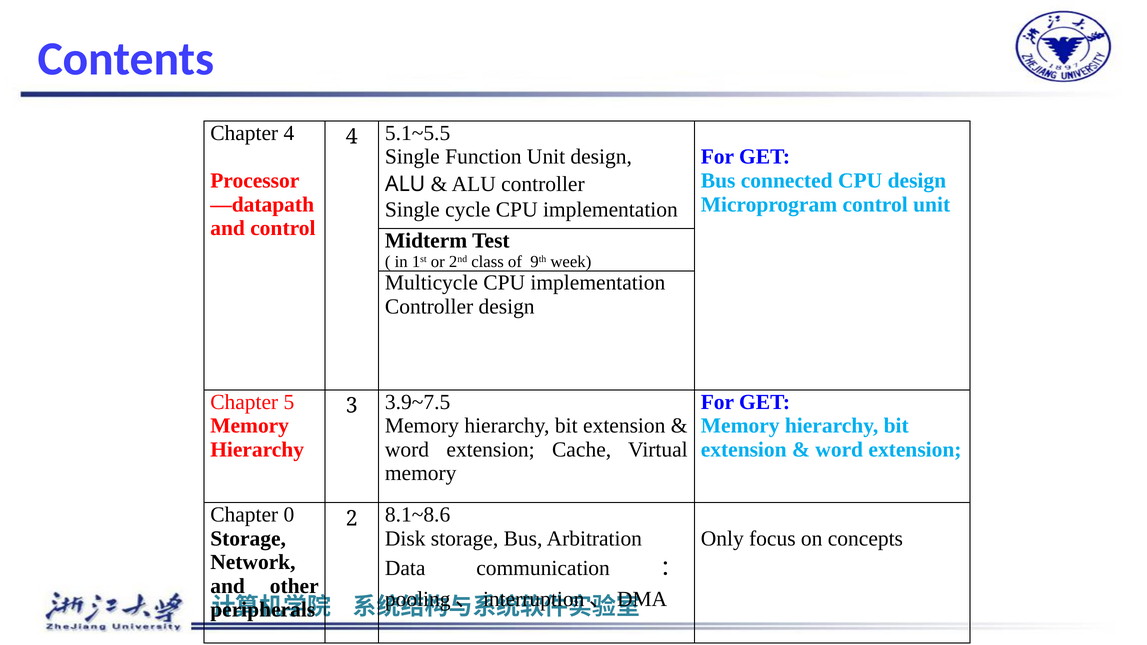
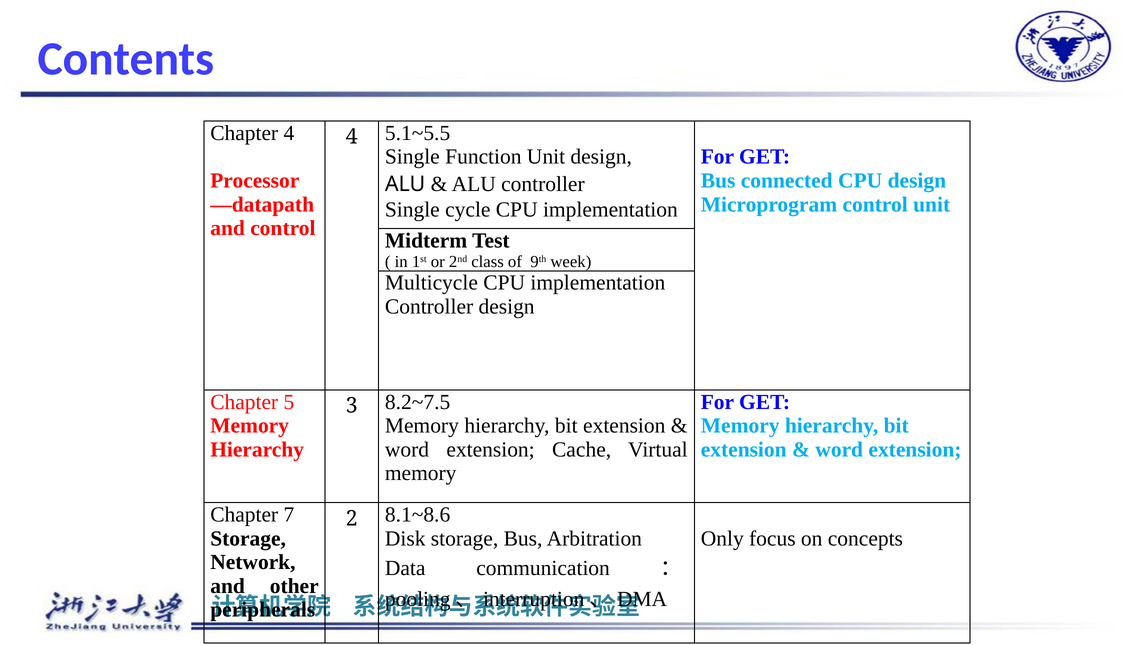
3.9~7.5: 3.9~7.5 -> 8.2~7.5
0: 0 -> 7
